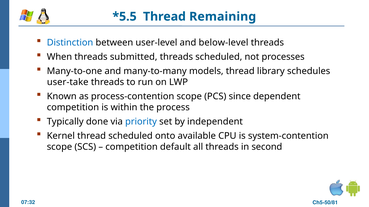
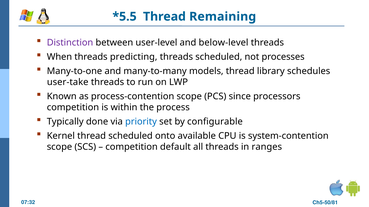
Distinction colour: blue -> purple
submitted: submitted -> predicting
dependent: dependent -> processors
independent: independent -> configurable
second: second -> ranges
